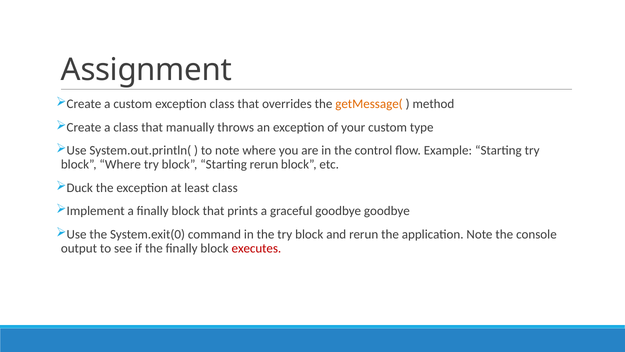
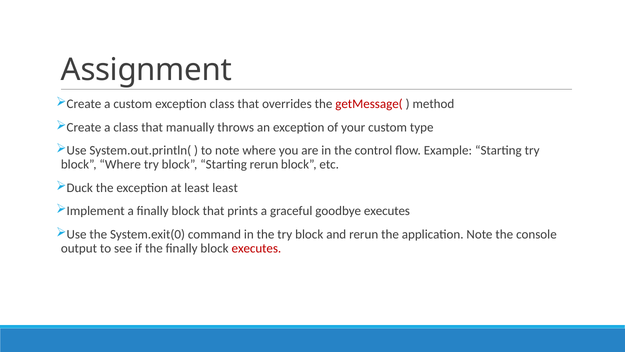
getMessage( colour: orange -> red
least class: class -> least
goodbye goodbye: goodbye -> executes
